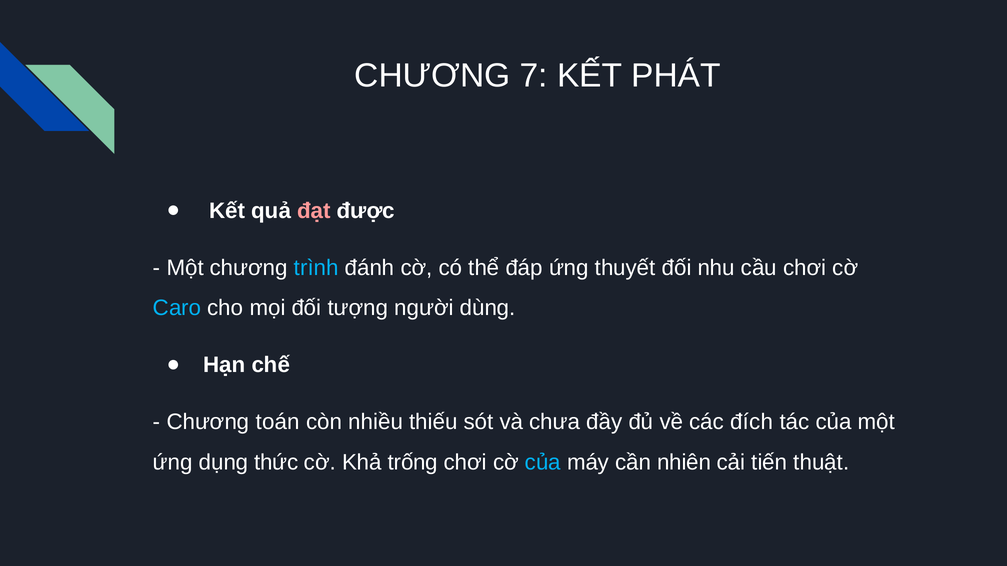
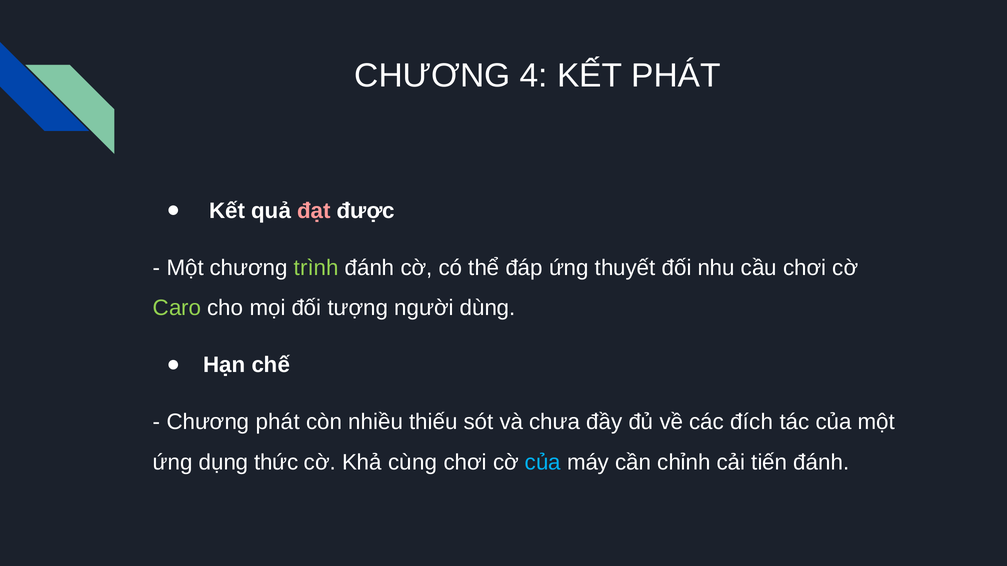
7: 7 -> 4
trình colour: light blue -> light green
Caro colour: light blue -> light green
Chương toán: toán -> phát
trống: trống -> cùng
nhiên: nhiên -> chỉnh
tiến thuật: thuật -> đánh
